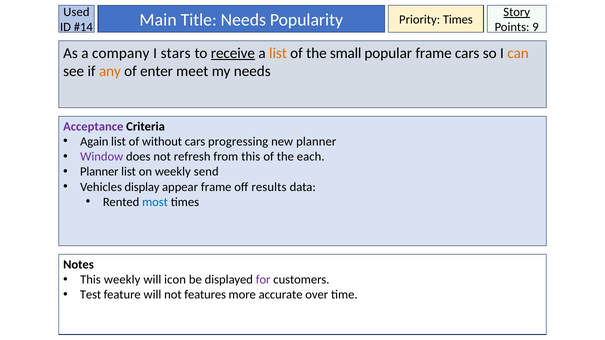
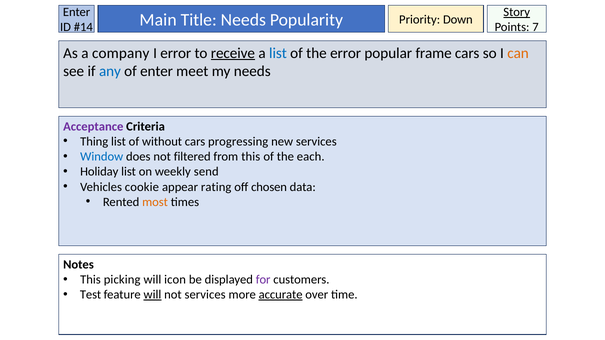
Used at (76, 12): Used -> Enter
Priority Times: Times -> Down
9: 9 -> 7
I stars: stars -> error
list at (278, 53) colour: orange -> blue
the small: small -> error
any colour: orange -> blue
Again: Again -> Thing
new planner: planner -> services
Window colour: purple -> blue
refresh: refresh -> filtered
Planner at (99, 172): Planner -> Holiday
display: display -> cookie
appear frame: frame -> rating
results: results -> chosen
most colour: blue -> orange
This weekly: weekly -> picking
will at (152, 295) underline: none -> present
not features: features -> services
accurate underline: none -> present
